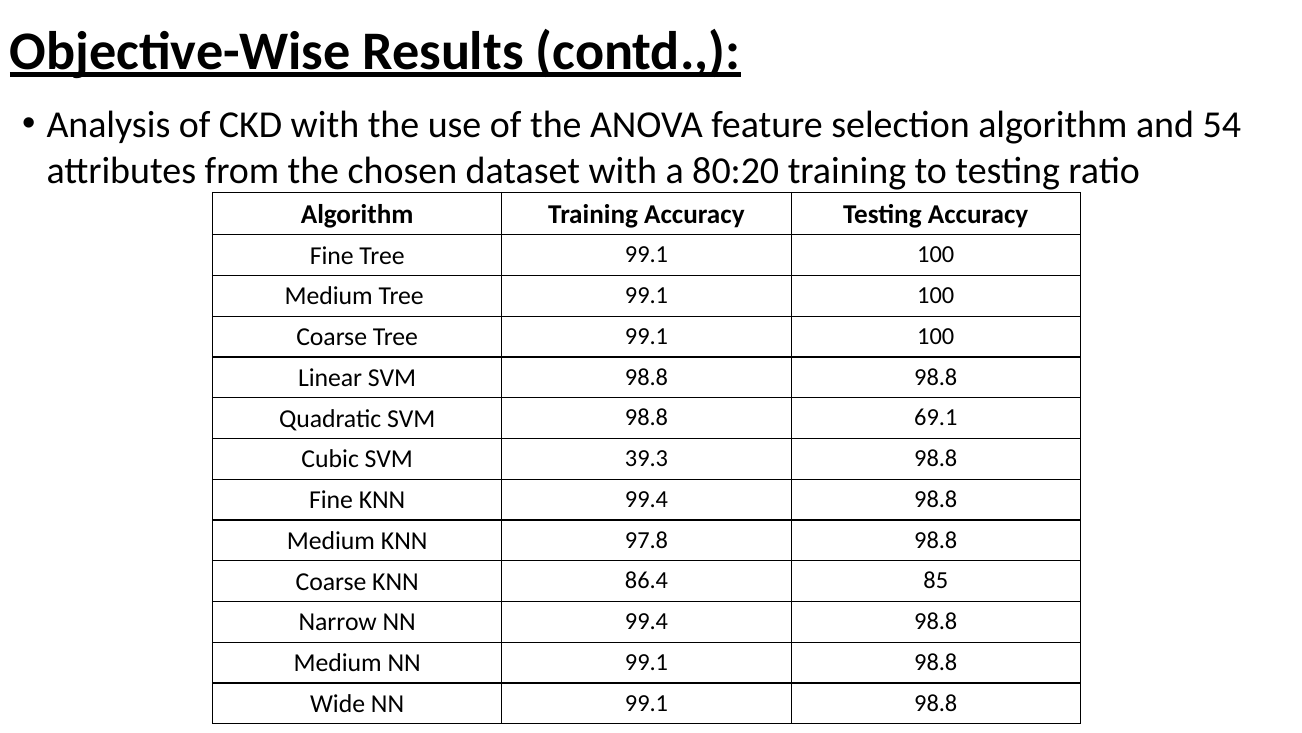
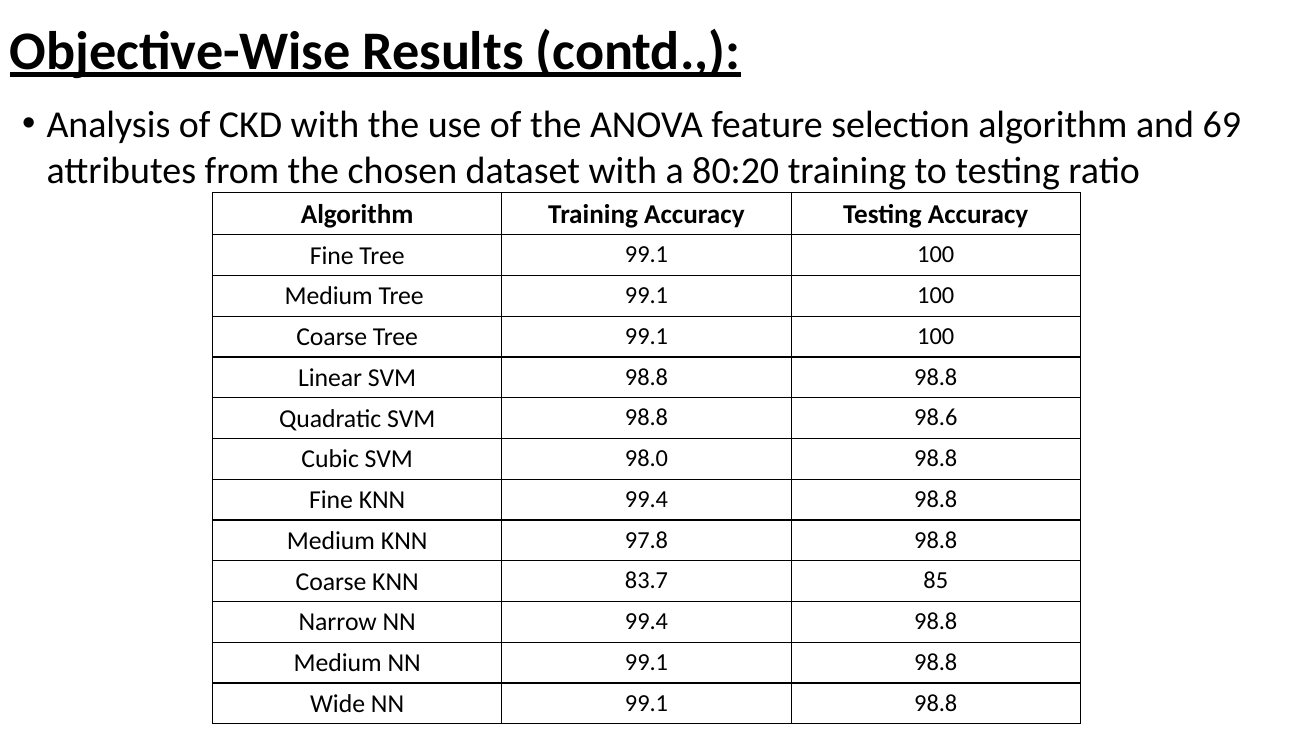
54: 54 -> 69
69.1: 69.1 -> 98.6
39.3: 39.3 -> 98.0
86.4: 86.4 -> 83.7
